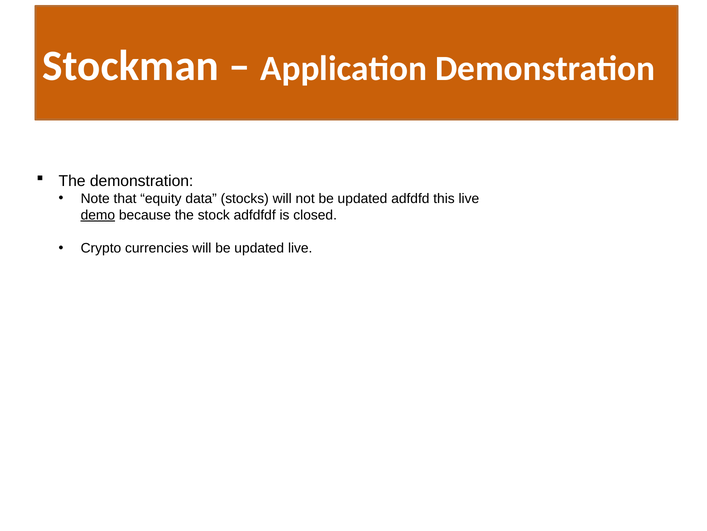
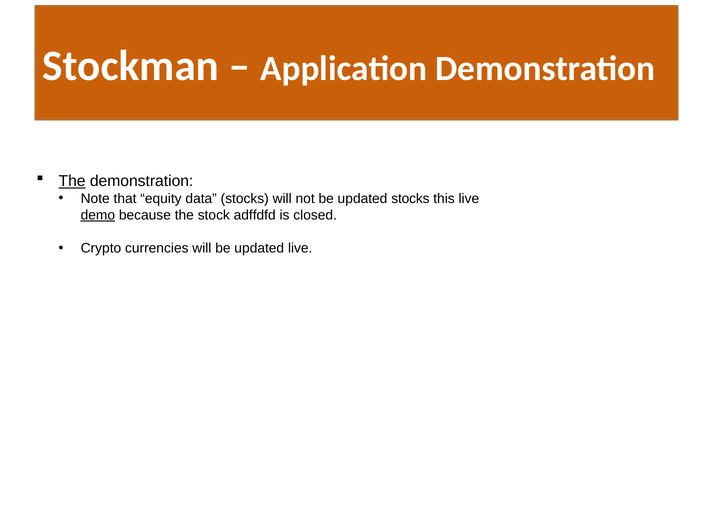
The at (72, 181) underline: none -> present
updated adfdfd: adfdfd -> stocks
adfdfdf: adfdfdf -> adffdfd
